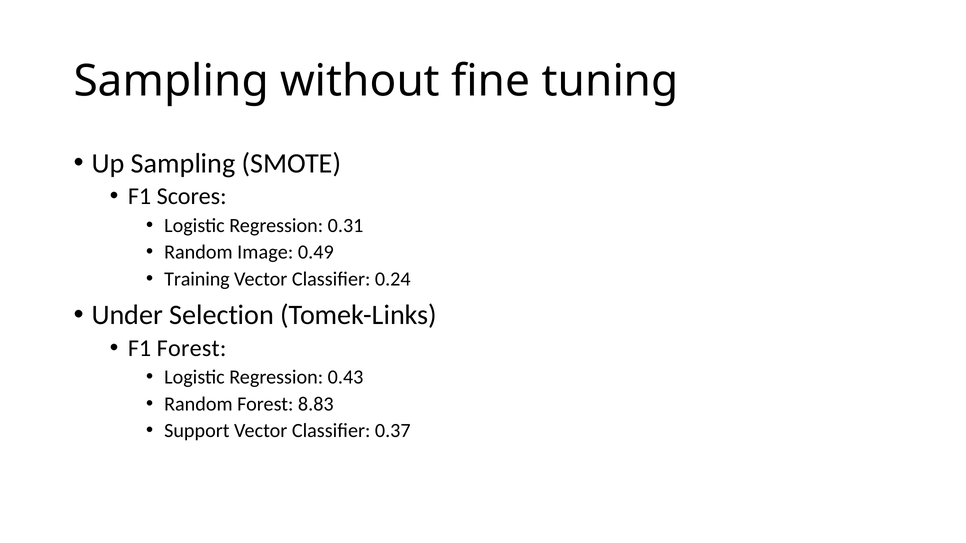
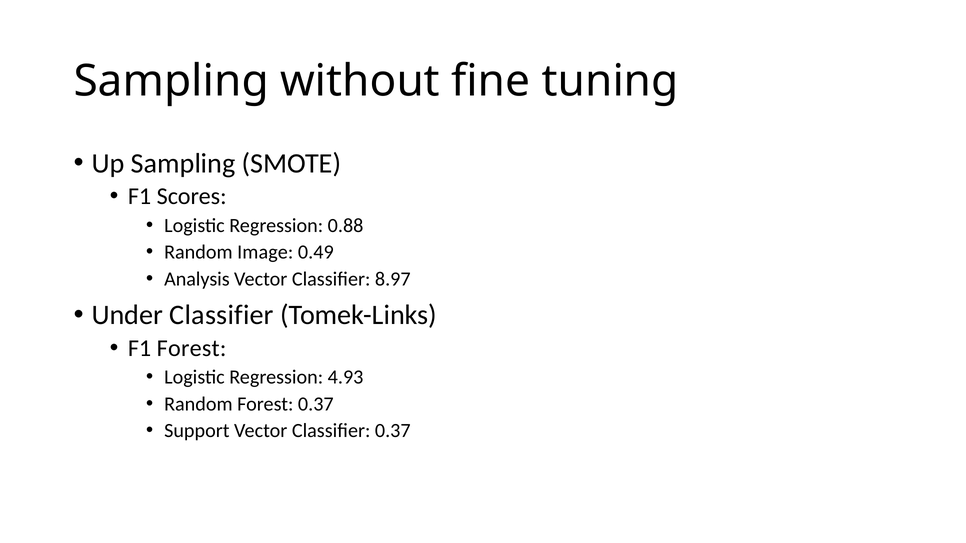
0.31: 0.31 -> 0.88
Training: Training -> Analysis
0.24: 0.24 -> 8.97
Under Selection: Selection -> Classifier
0.43: 0.43 -> 4.93
Forest 8.83: 8.83 -> 0.37
